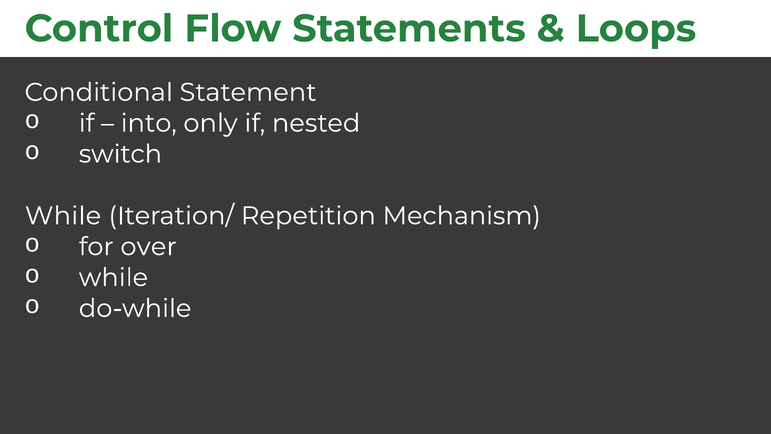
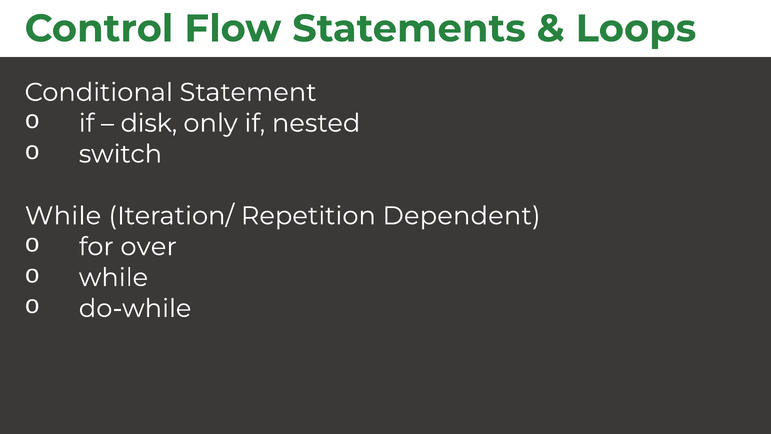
into: into -> disk
Mechanism: Mechanism -> Dependent
